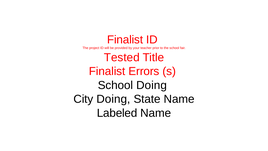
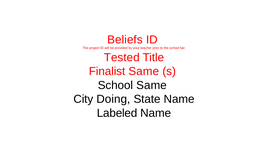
Finalist at (125, 40): Finalist -> Beliefs
Finalist Errors: Errors -> Same
School Doing: Doing -> Same
